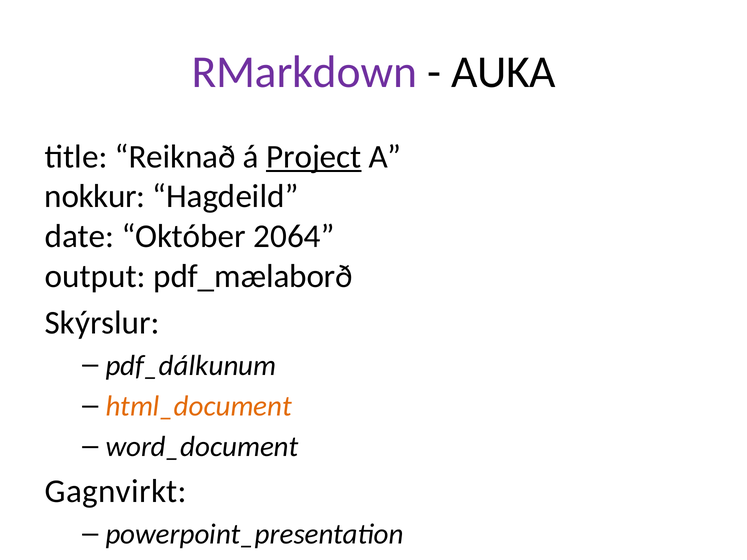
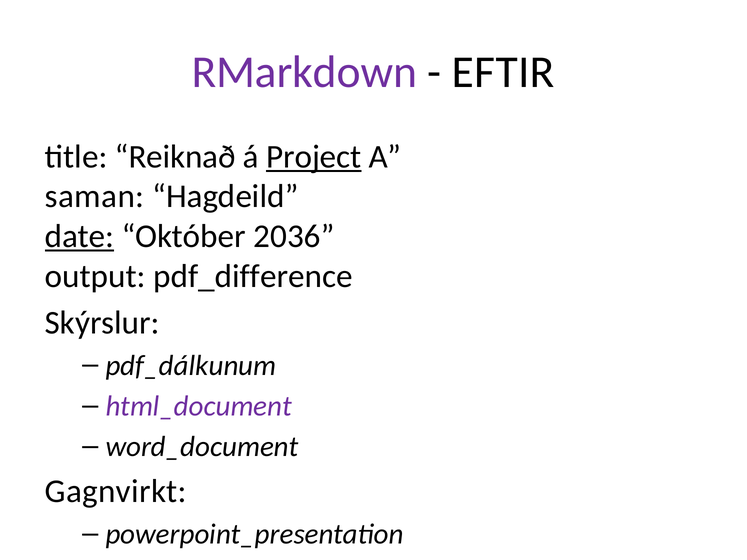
AUKA: AUKA -> EFTIR
nokkur: nokkur -> saman
date underline: none -> present
2064: 2064 -> 2036
pdf_mælaborð: pdf_mælaborð -> pdf_difference
html_document colour: orange -> purple
